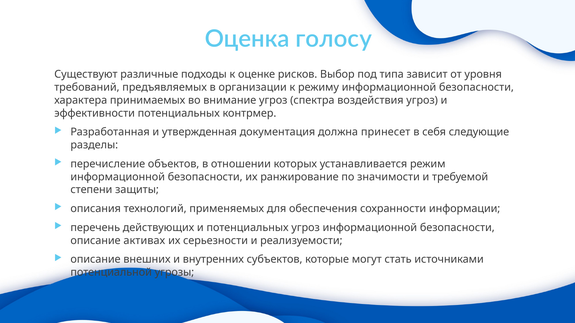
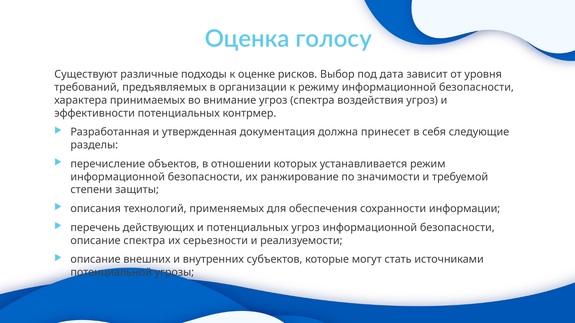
типа: типа -> дата
описание активах: активах -> спектра
